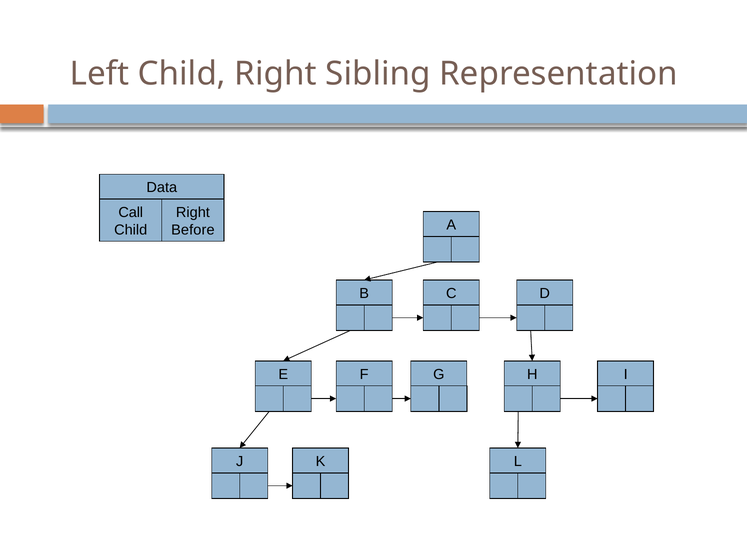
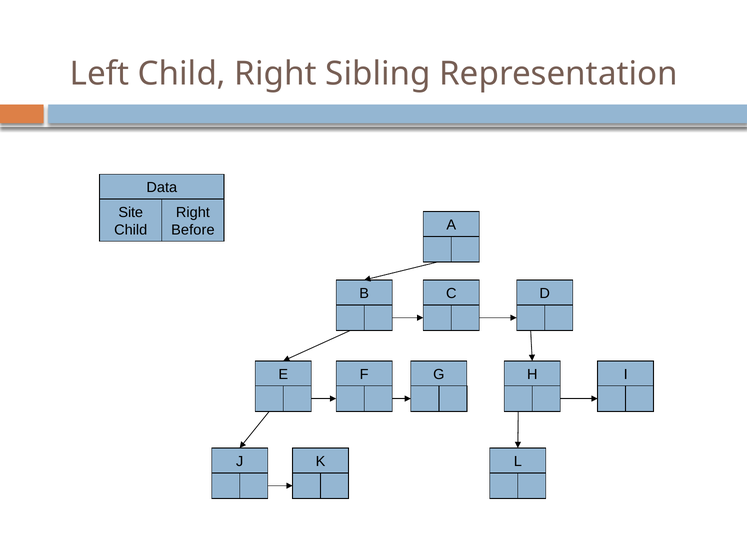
Call: Call -> Site
